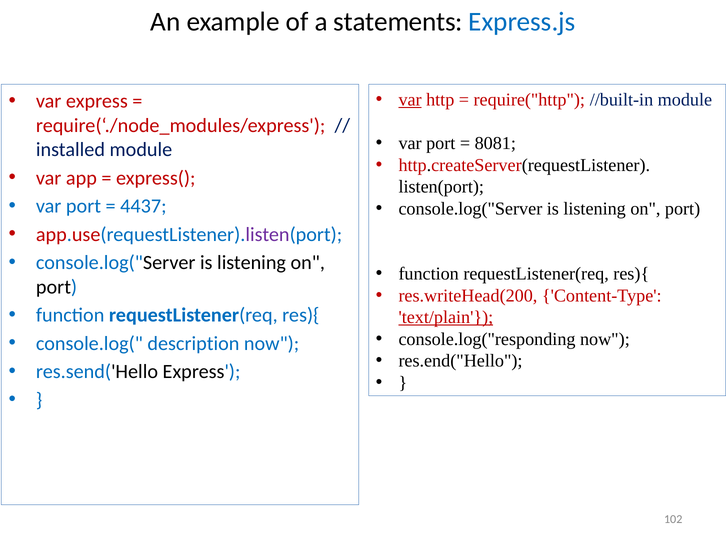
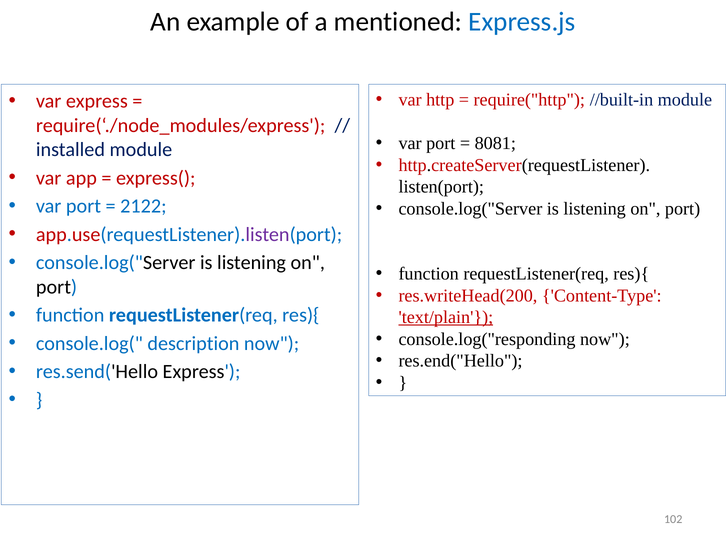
statements: statements -> mentioned
var at (410, 100) underline: present -> none
4437: 4437 -> 2122
